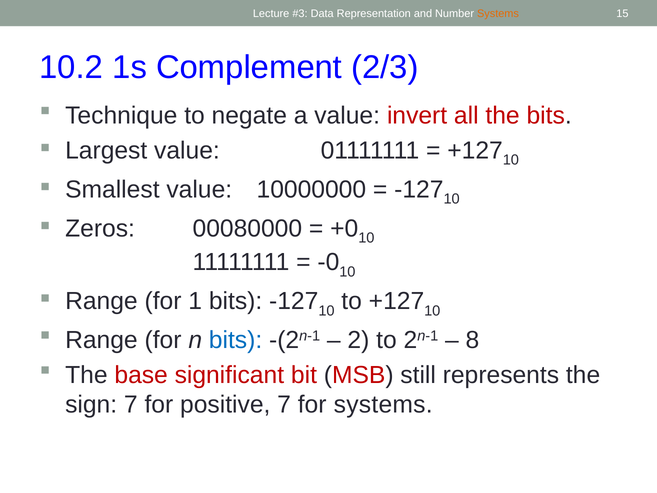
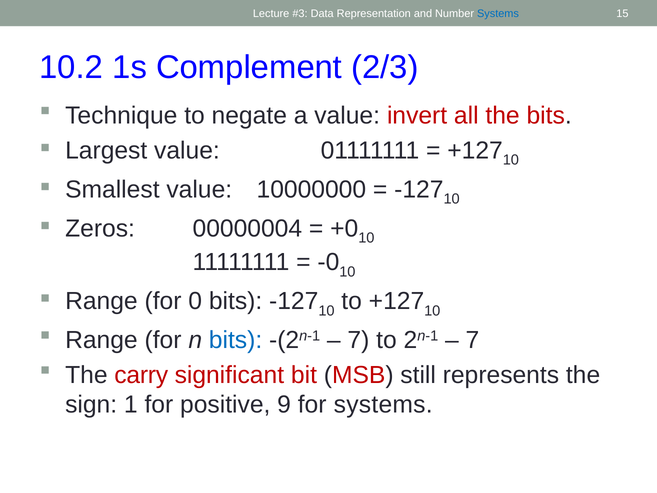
Systems at (498, 14) colour: orange -> blue
00080000: 00080000 -> 00000004
1: 1 -> 0
2 at (358, 340): 2 -> 7
8 at (472, 340): 8 -> 7
base: base -> carry
sign 7: 7 -> 1
positive 7: 7 -> 9
